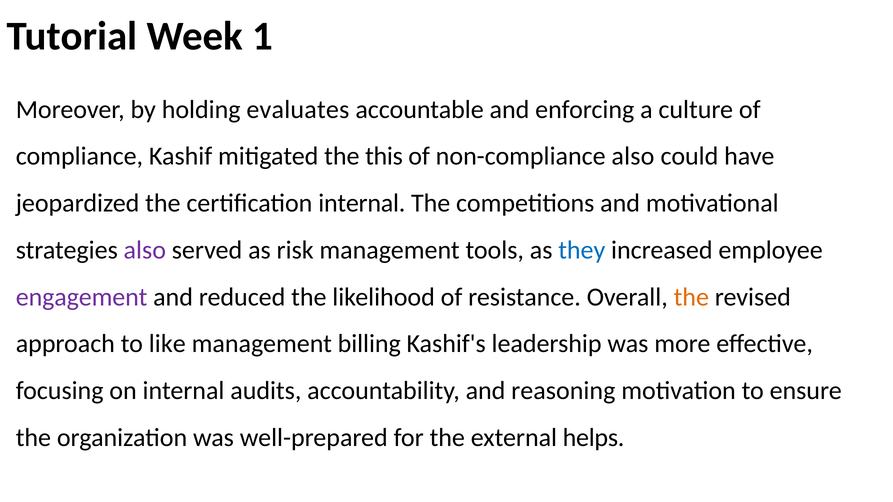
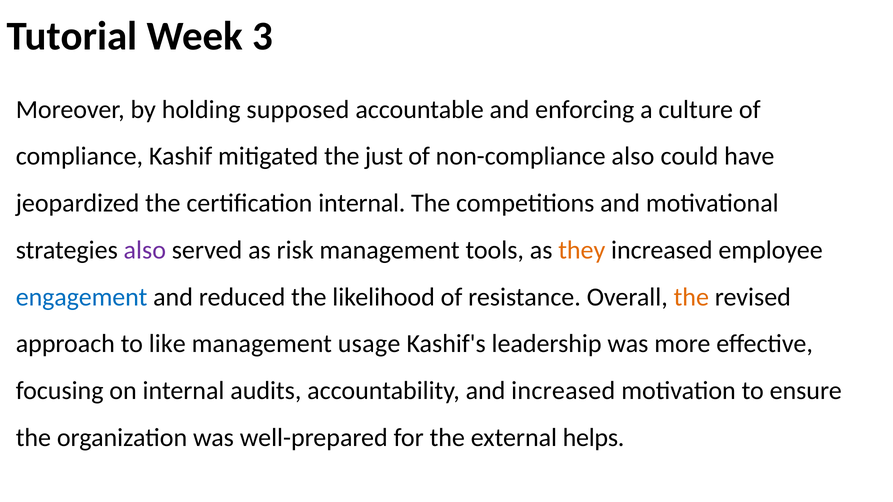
1: 1 -> 3
evaluates: evaluates -> supposed
this: this -> just
they colour: blue -> orange
engagement colour: purple -> blue
billing: billing -> usage
and reasoning: reasoning -> increased
